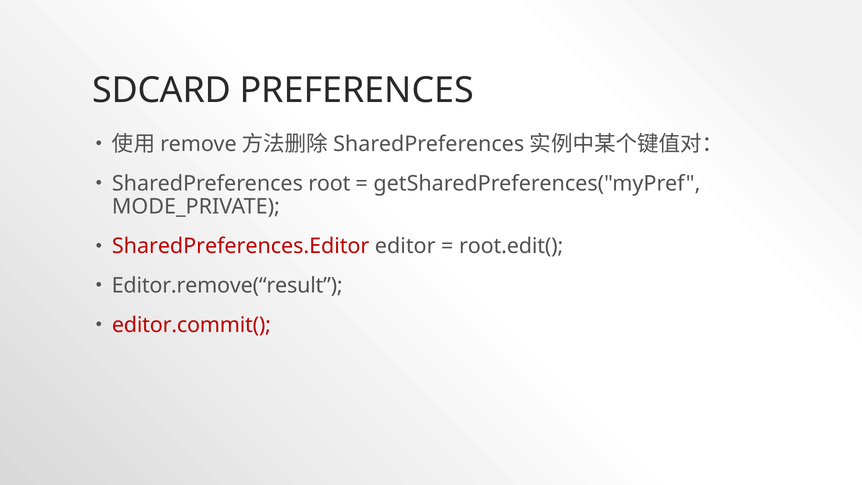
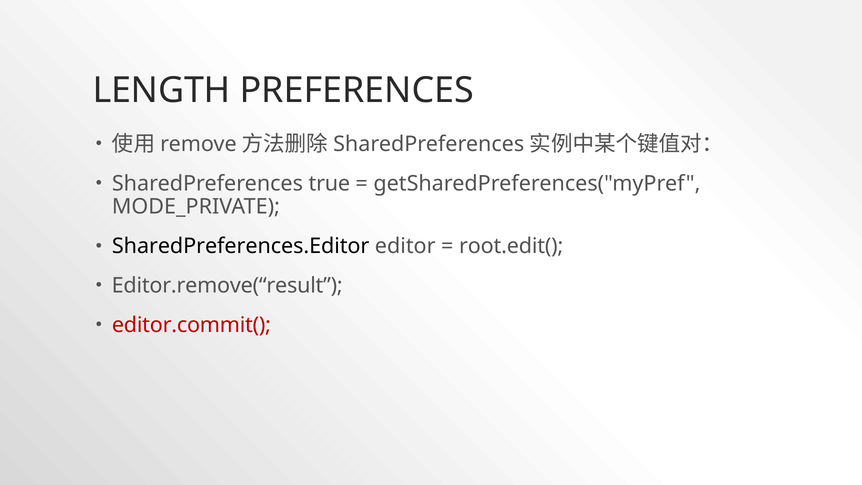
SDCARD: SDCARD -> LENGTH
root: root -> true
SharedPreferences.Editor colour: red -> black
